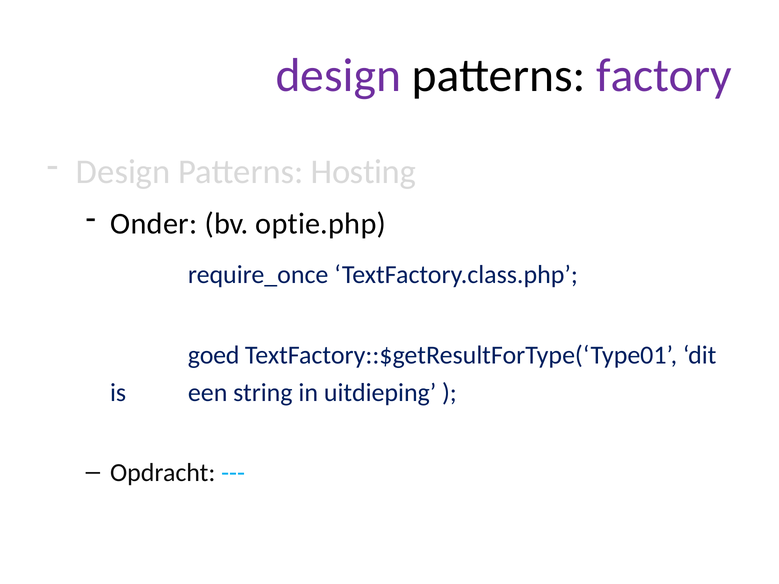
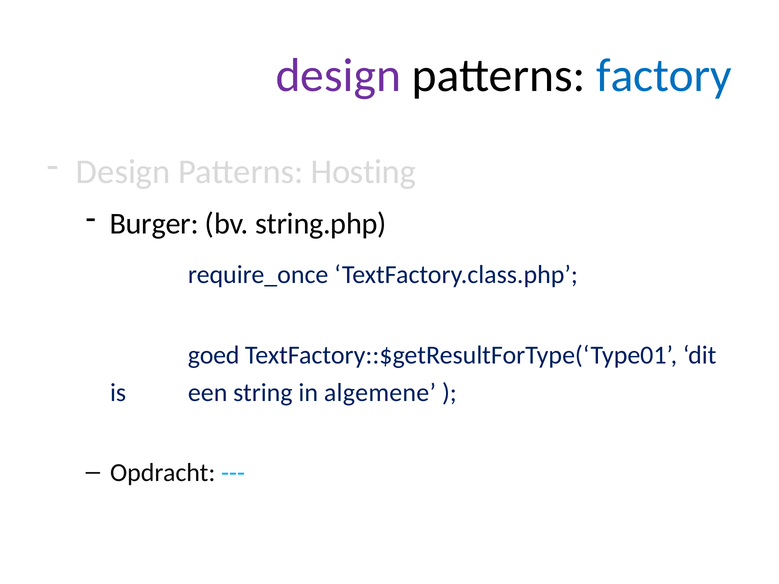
factory colour: purple -> blue
Onder: Onder -> Burger
optie.php: optie.php -> string.php
uitdieping: uitdieping -> algemene
